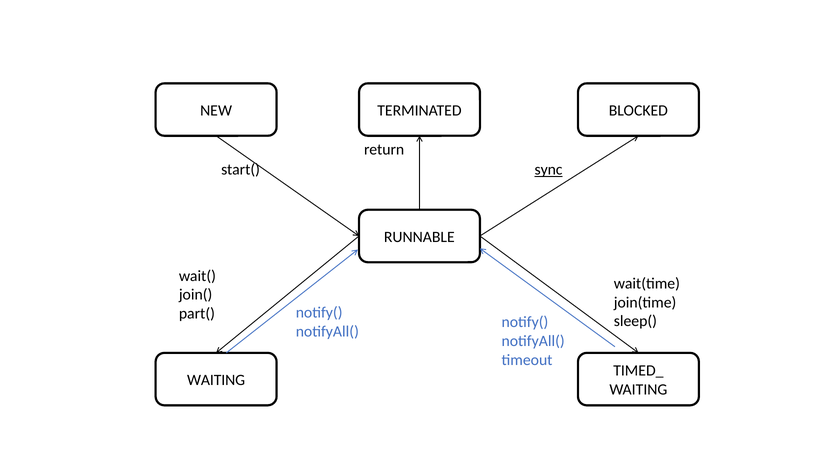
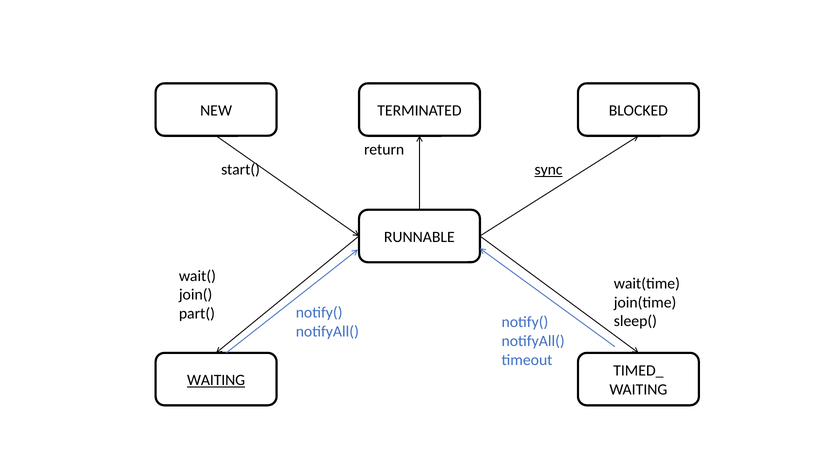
WAITING at (216, 380) underline: none -> present
